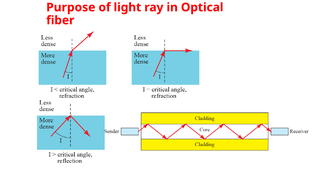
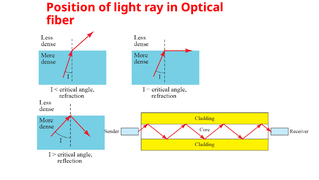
Purpose: Purpose -> Position
